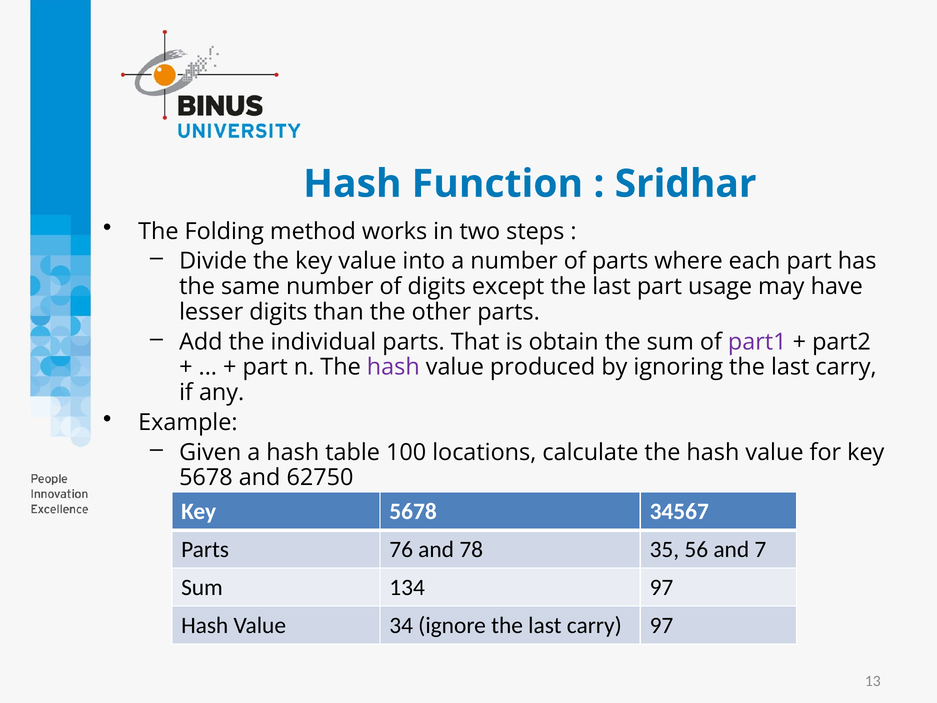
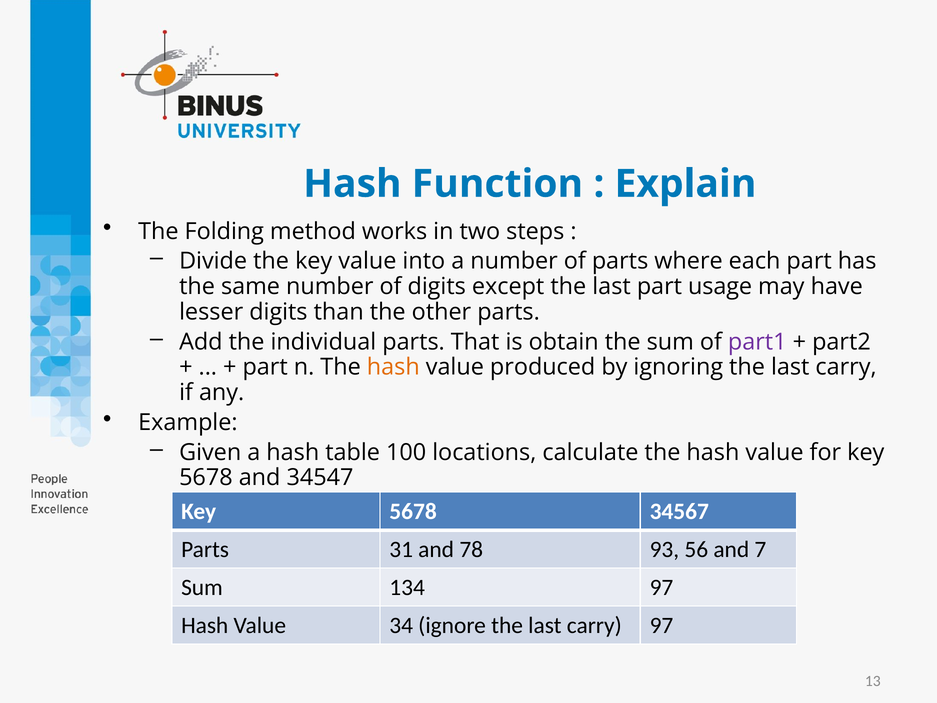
Sridhar: Sridhar -> Explain
hash at (393, 367) colour: purple -> orange
62750: 62750 -> 34547
76: 76 -> 31
35: 35 -> 93
